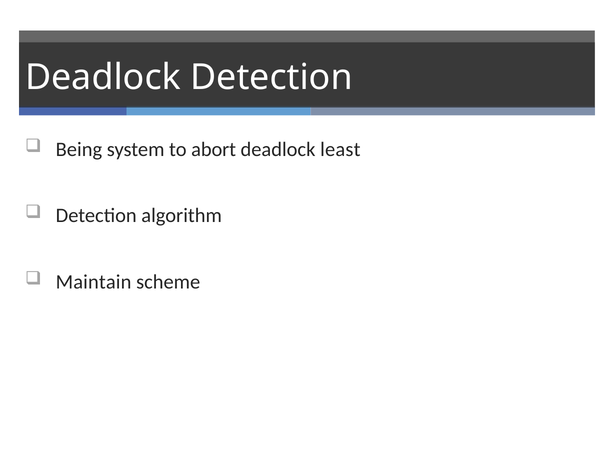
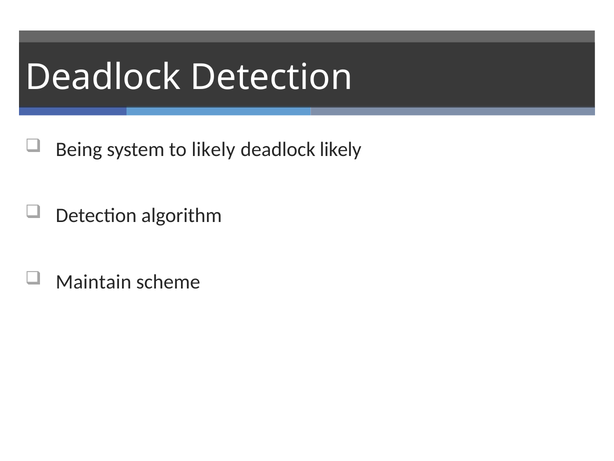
to abort: abort -> likely
deadlock least: least -> likely
